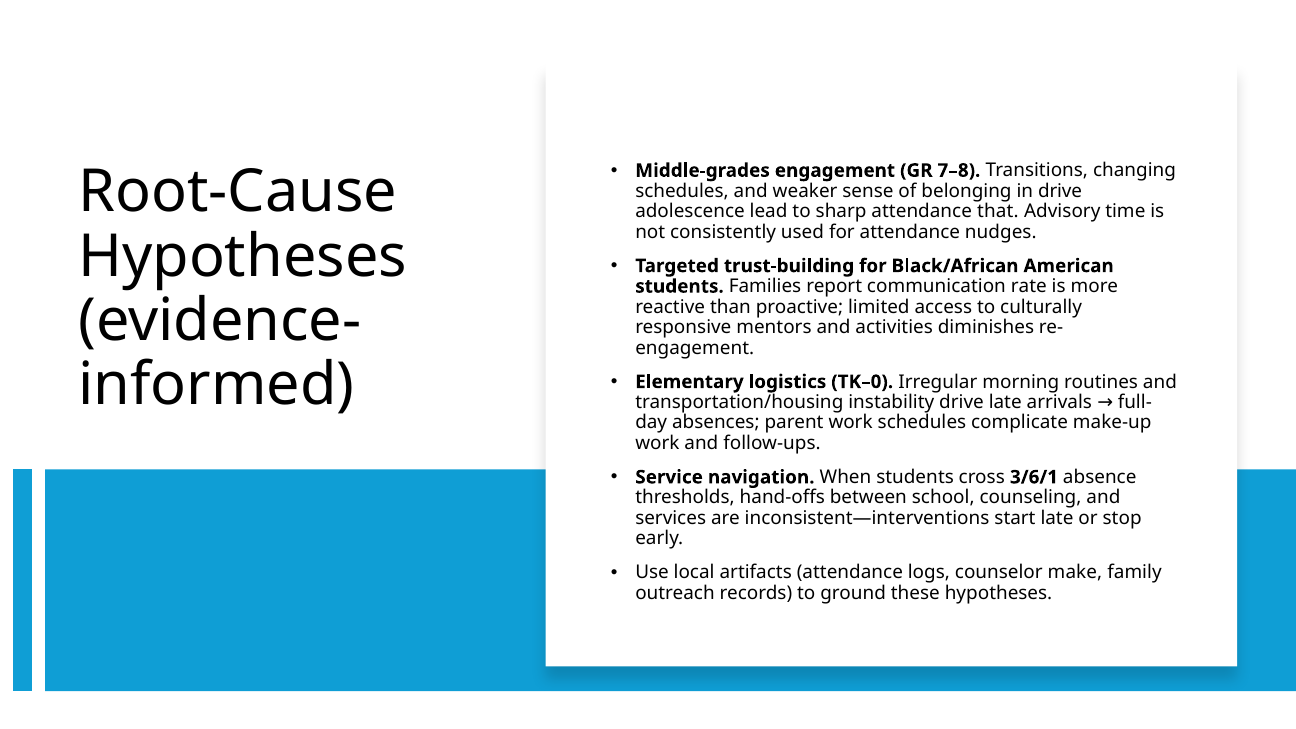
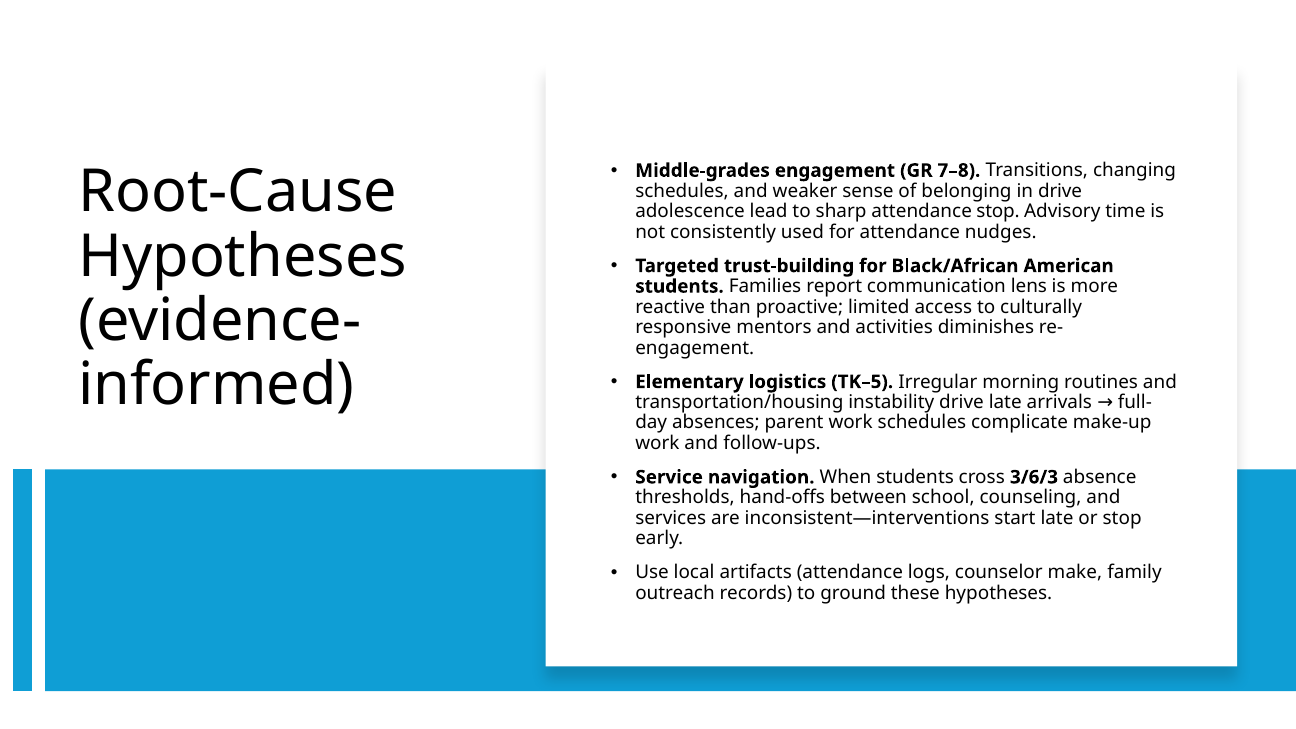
attendance that: that -> stop
rate: rate -> lens
TK–0: TK–0 -> TK–5
3/6/1: 3/6/1 -> 3/6/3
